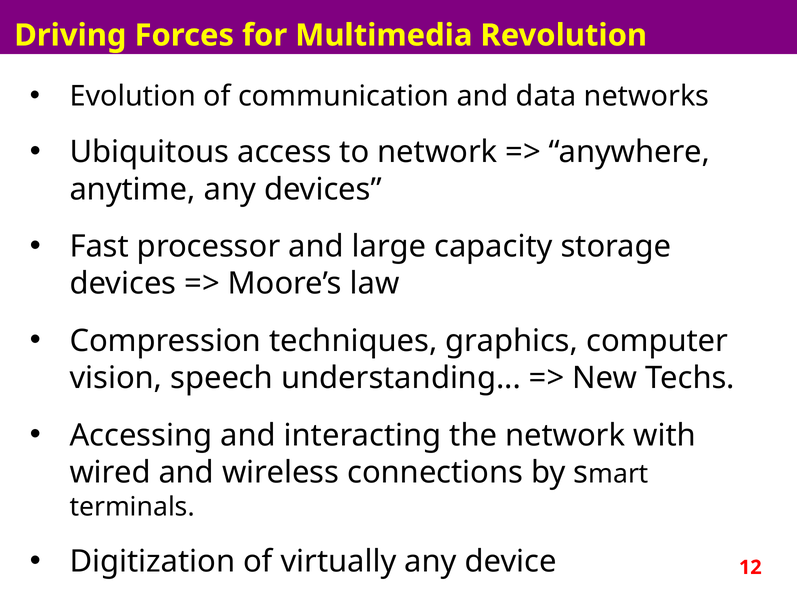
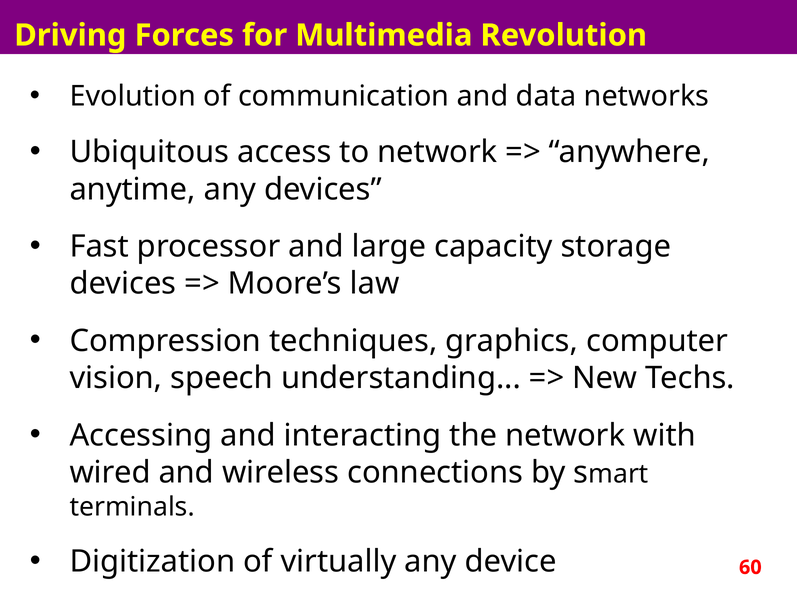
12: 12 -> 60
